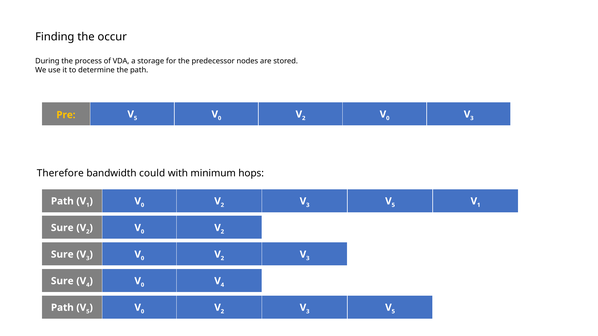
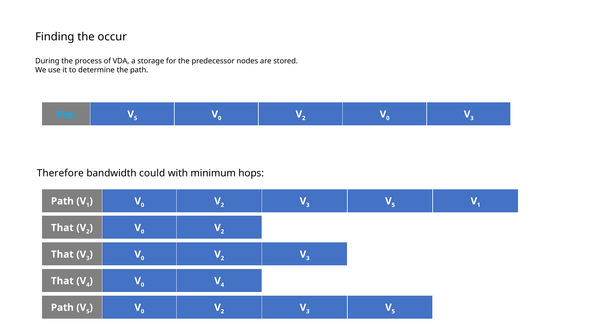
Pre colour: yellow -> light blue
Sure at (62, 228): Sure -> That
Sure at (62, 255): Sure -> That
Sure at (62, 281): Sure -> That
